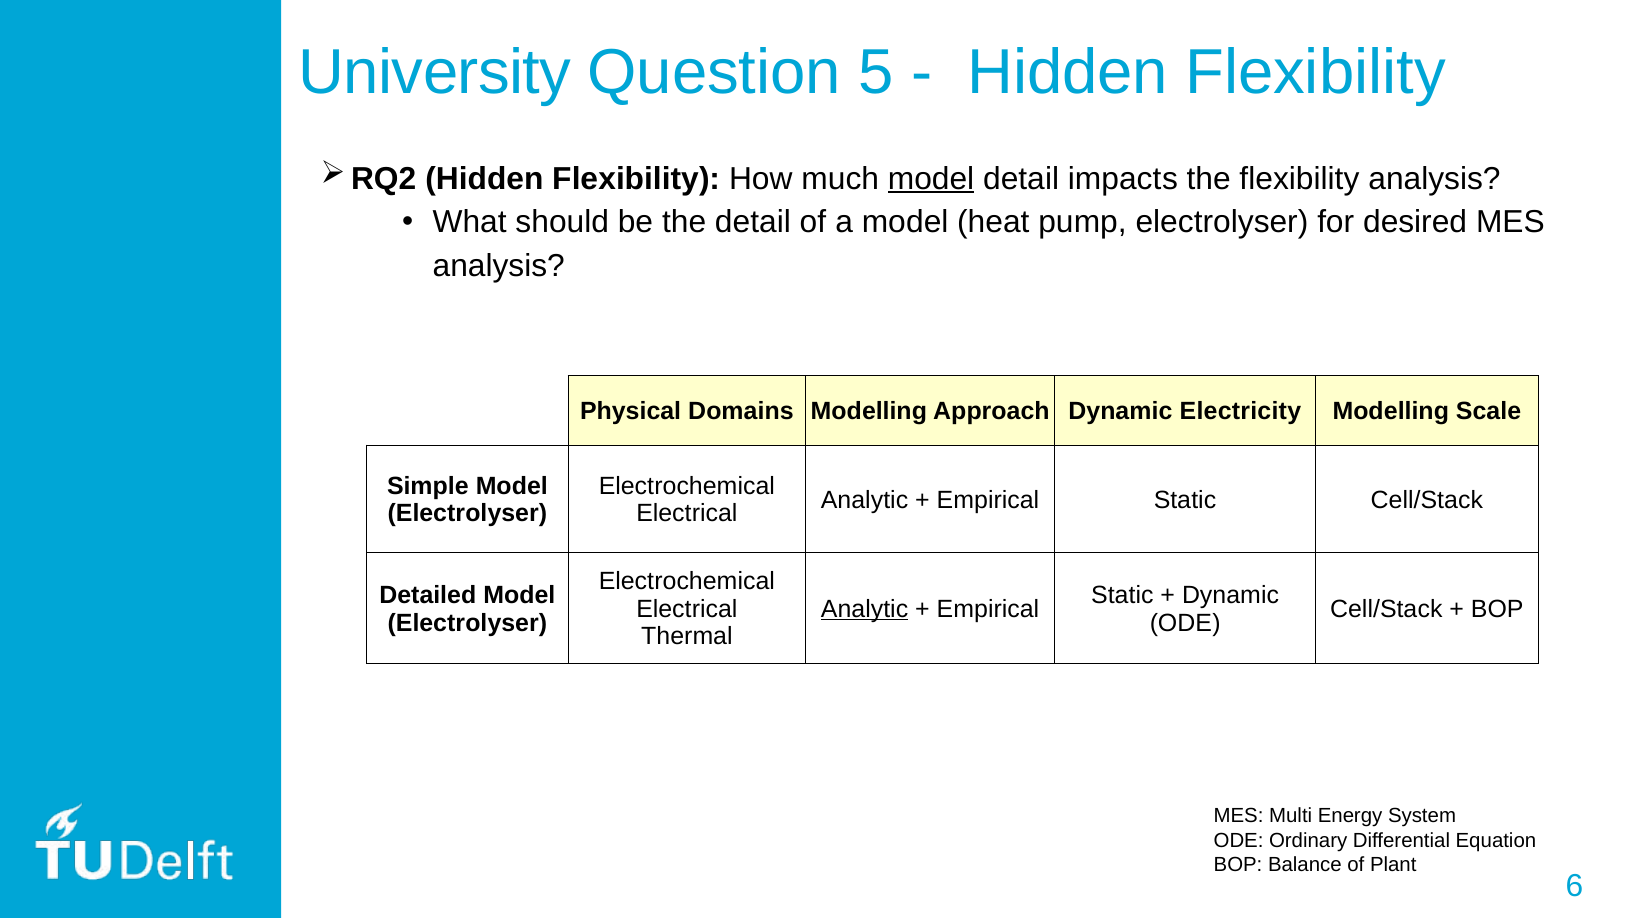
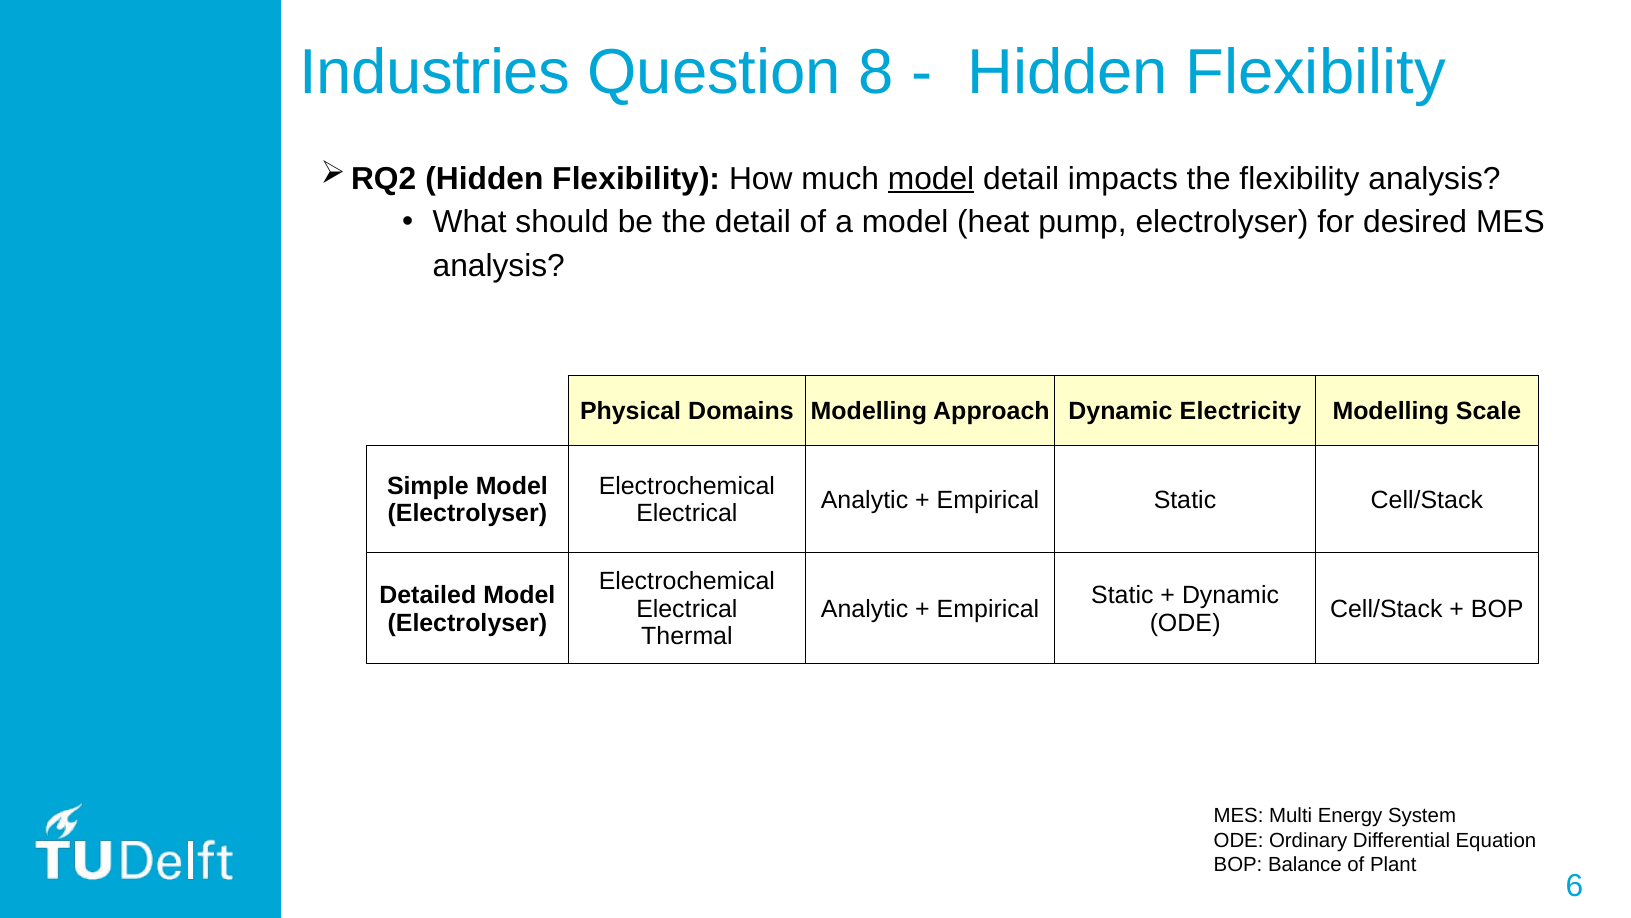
University: University -> Industries
5: 5 -> 8
Analytic at (865, 609) underline: present -> none
